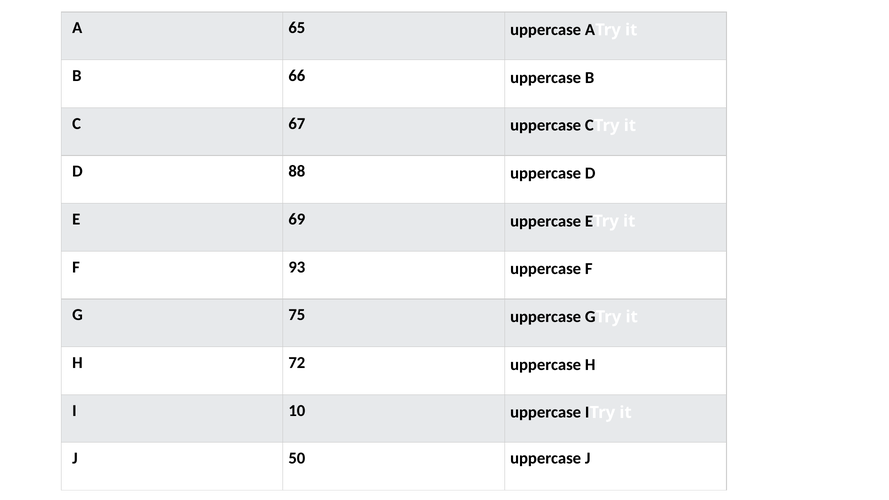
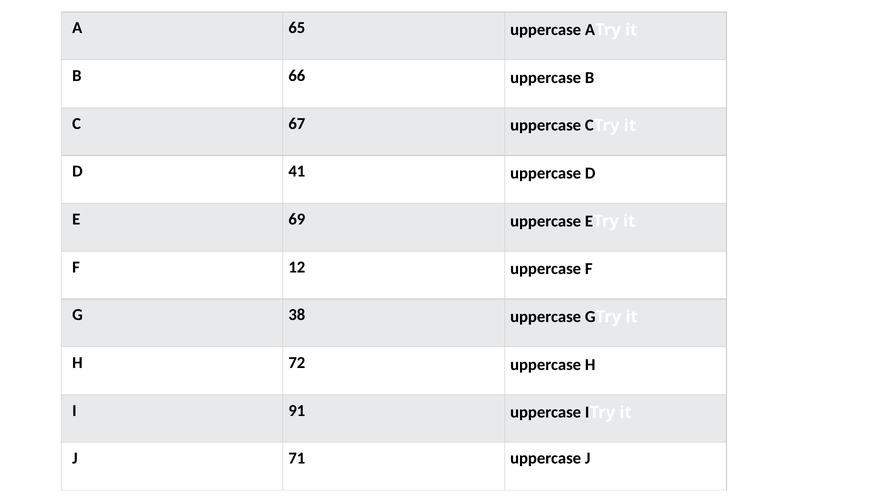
88: 88 -> 41
93: 93 -> 12
75: 75 -> 38
10: 10 -> 91
50: 50 -> 71
